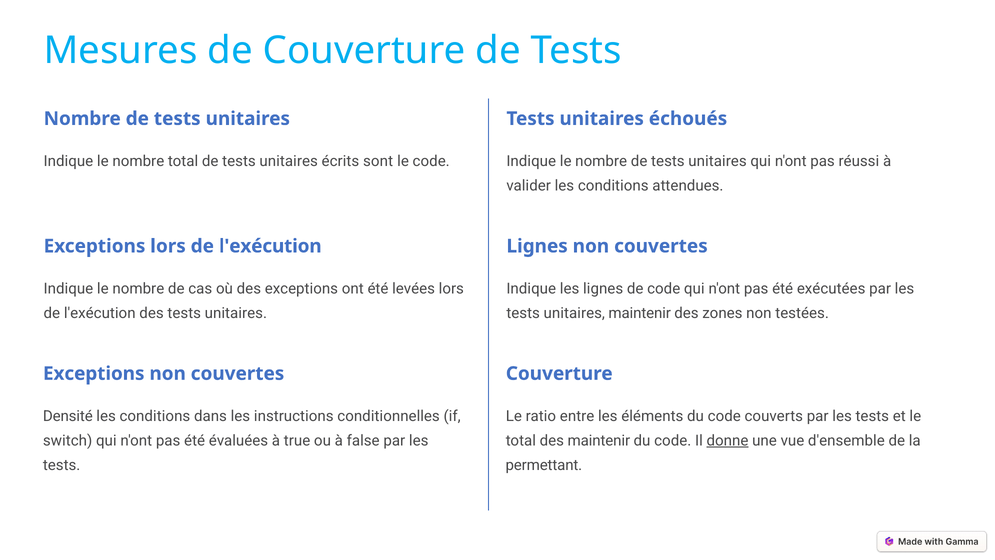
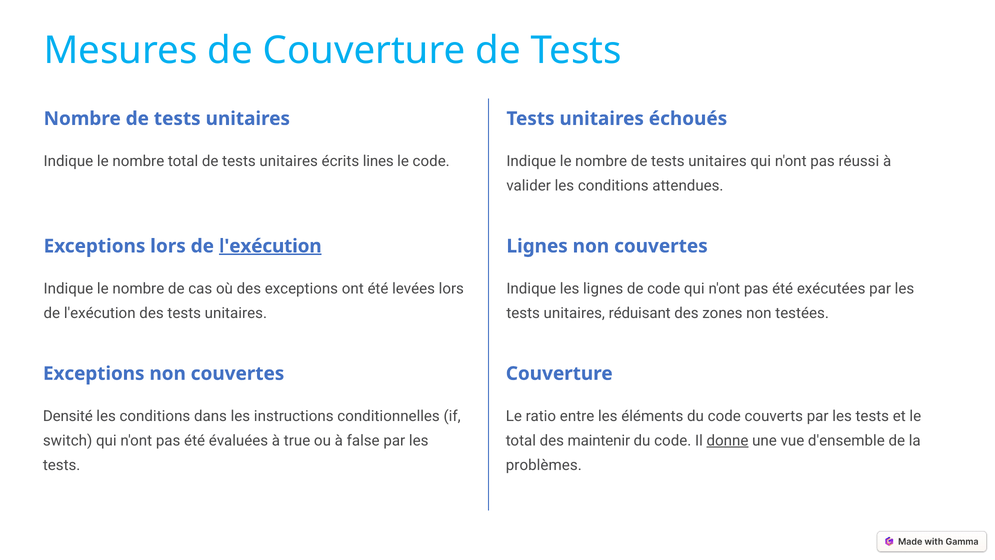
sont: sont -> lines
l'exécution at (270, 246) underline: none -> present
unitaires maintenir: maintenir -> réduisant
permettant: permettant -> problèmes
